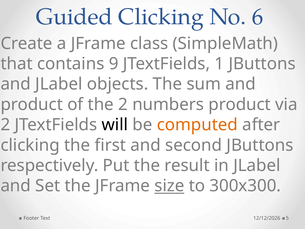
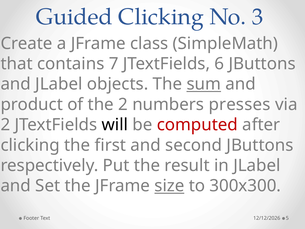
6: 6 -> 3
9: 9 -> 7
1: 1 -> 6
sum underline: none -> present
numbers product: product -> presses
computed colour: orange -> red
